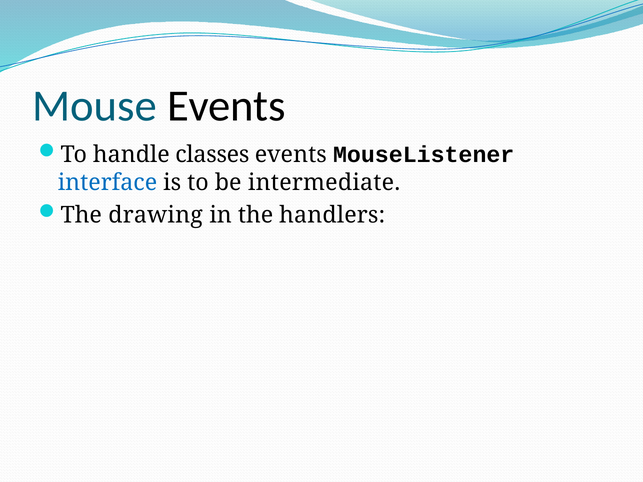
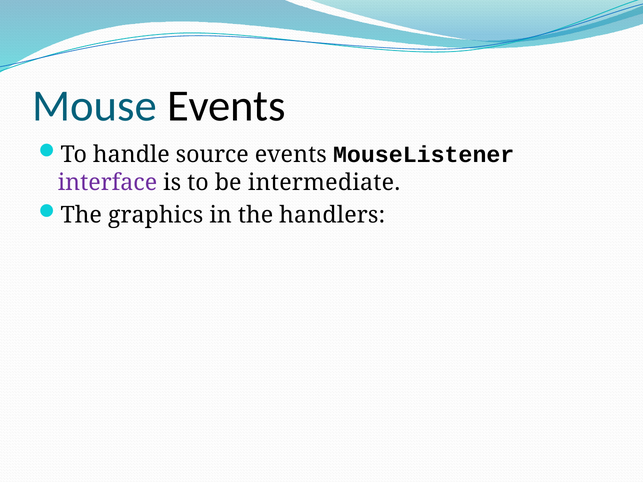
classes: classes -> source
interface colour: blue -> purple
drawing: drawing -> graphics
